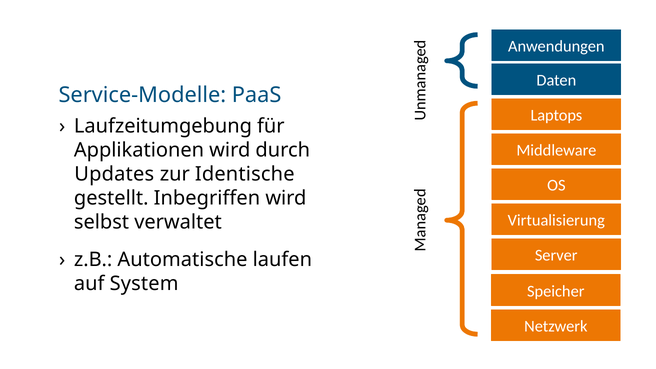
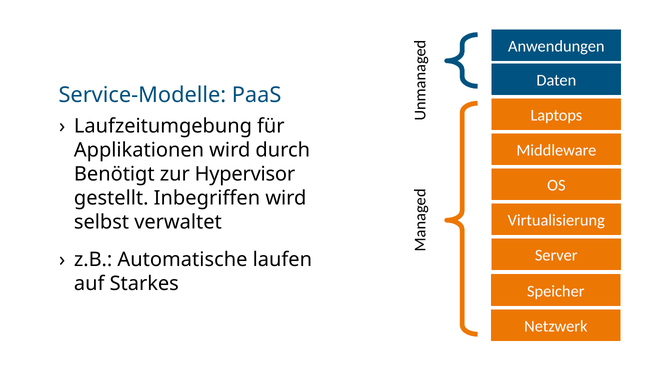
Updates: Updates -> Benötigt
Identische: Identische -> Hypervisor
System: System -> Starkes
